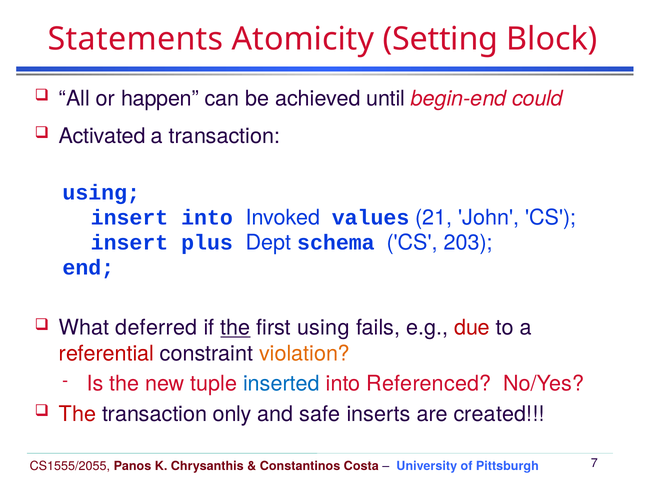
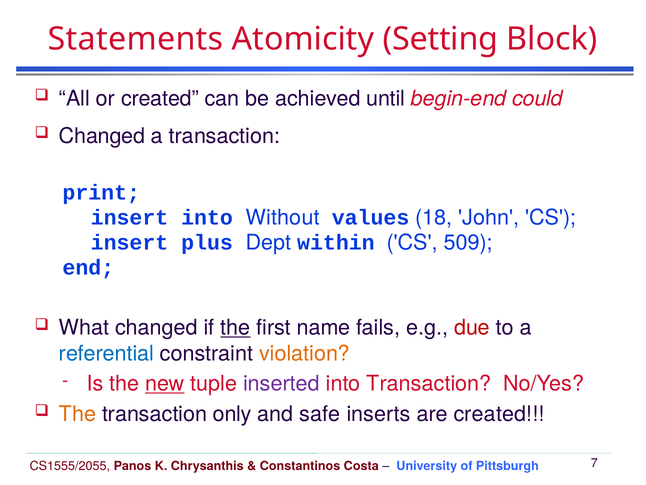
or happen: happen -> created
Activated at (102, 136): Activated -> Changed
using at (101, 192): using -> print
Invoked: Invoked -> Without
21: 21 -> 18
schema: schema -> within
203: 203 -> 509
What deferred: deferred -> changed
first using: using -> name
referential colour: red -> blue
new underline: none -> present
inserted colour: blue -> purple
into Referenced: Referenced -> Transaction
The at (78, 413) colour: red -> orange
